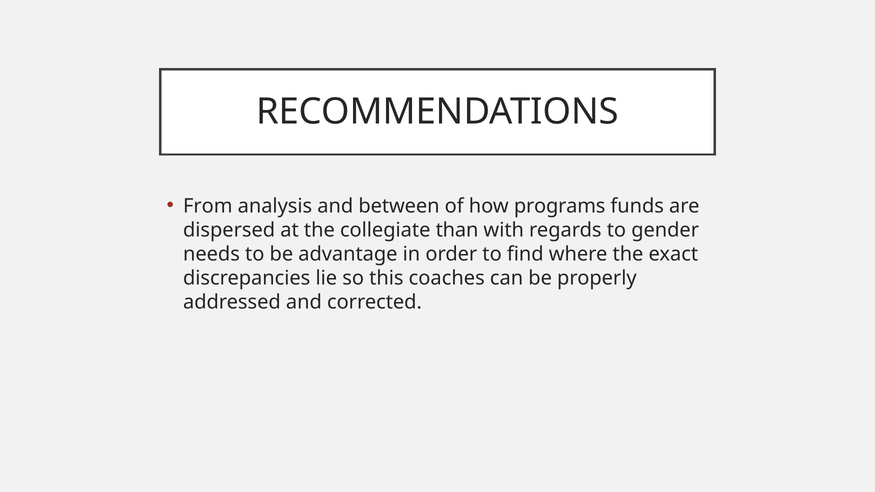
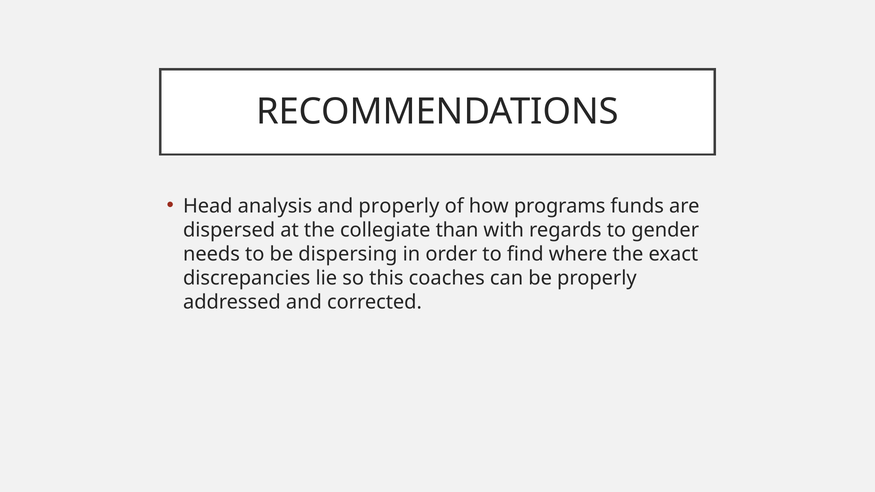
From: From -> Head
and between: between -> properly
advantage: advantage -> dispersing
